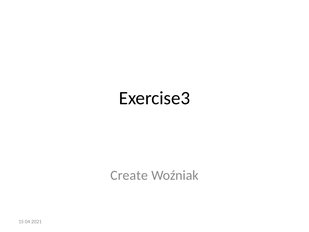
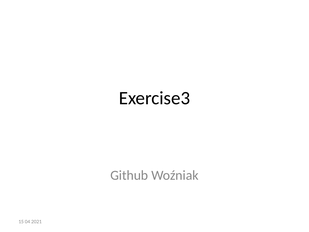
Create: Create -> Github
